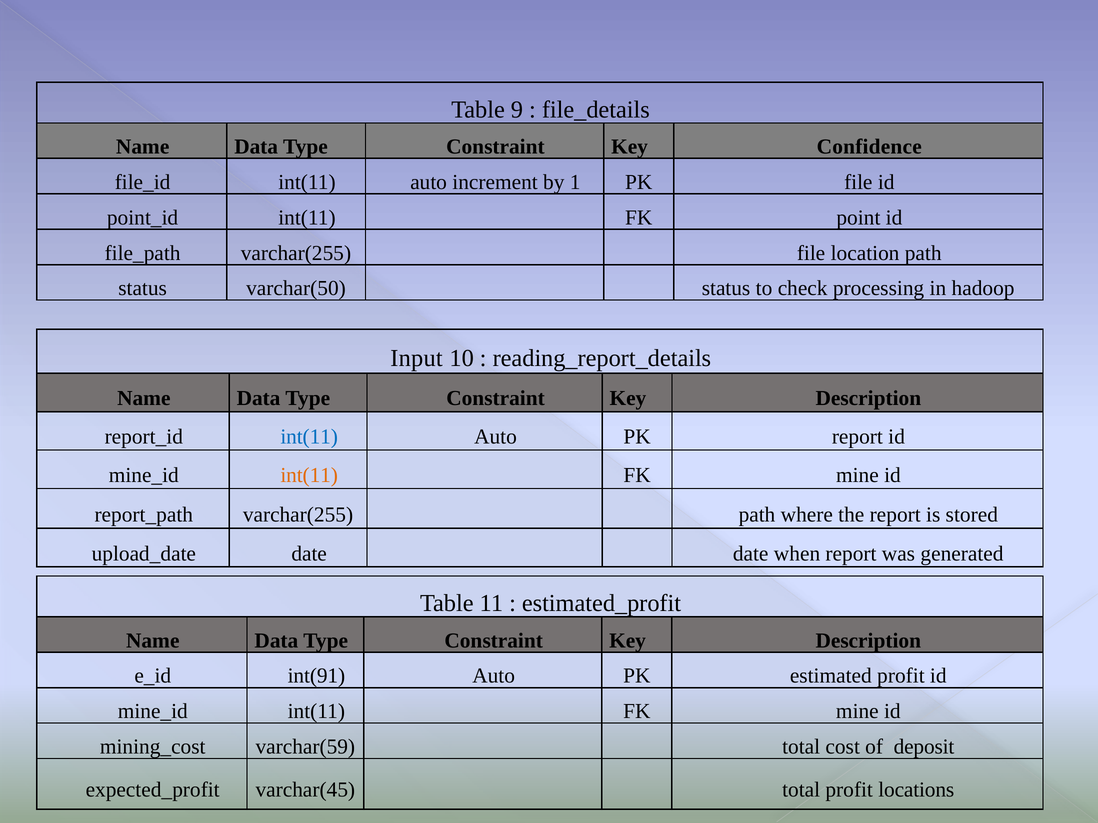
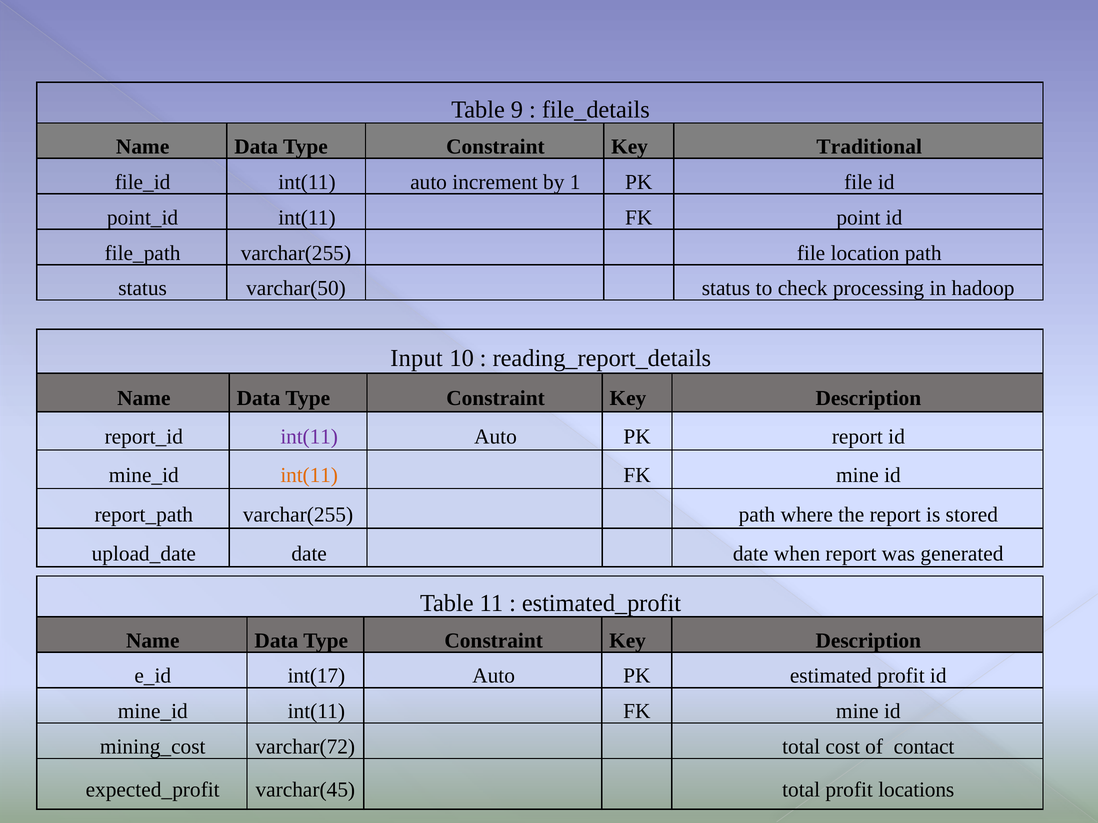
Confidence: Confidence -> Traditional
int(11 at (309, 437) colour: blue -> purple
int(91: int(91 -> int(17
varchar(59: varchar(59 -> varchar(72
deposit: deposit -> contact
